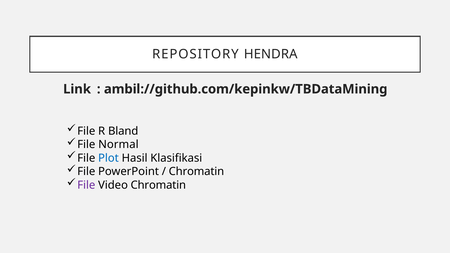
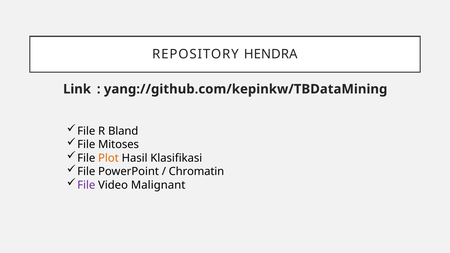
ambil://github.com/kepinkw/TBDataMining: ambil://github.com/kepinkw/TBDataMining -> yang://github.com/kepinkw/TBDataMining
Normal: Normal -> Mitoses
Plot colour: blue -> orange
Video Chromatin: Chromatin -> Malignant
